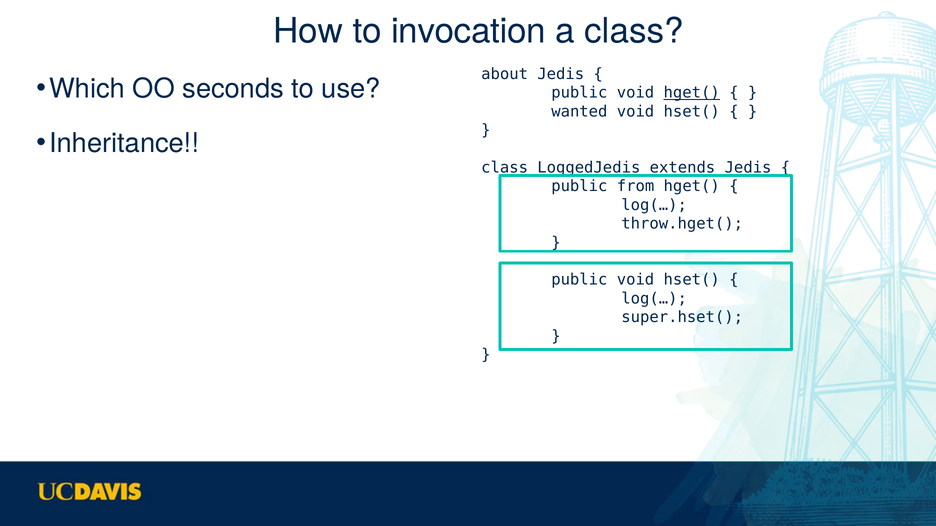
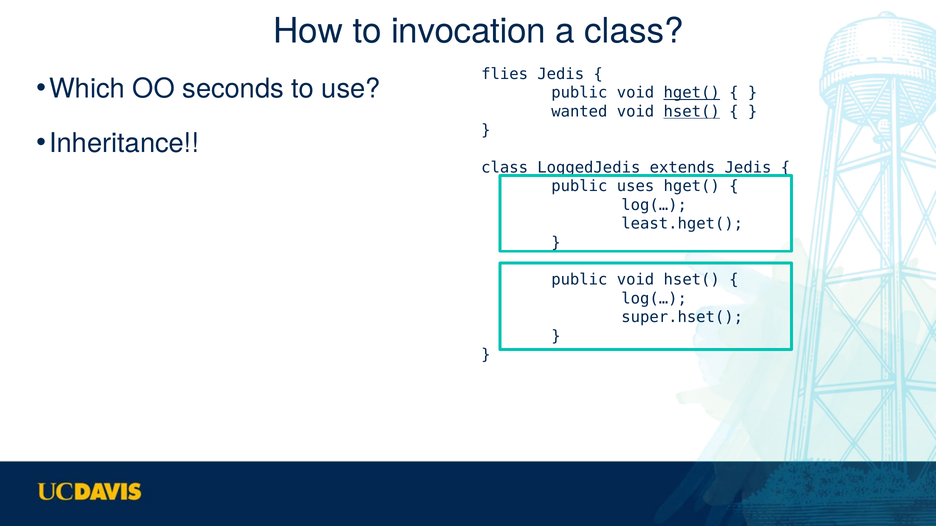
about: about -> flies
hset( at (692, 112) underline: none -> present
from: from -> uses
throw.hget(: throw.hget( -> least.hget(
